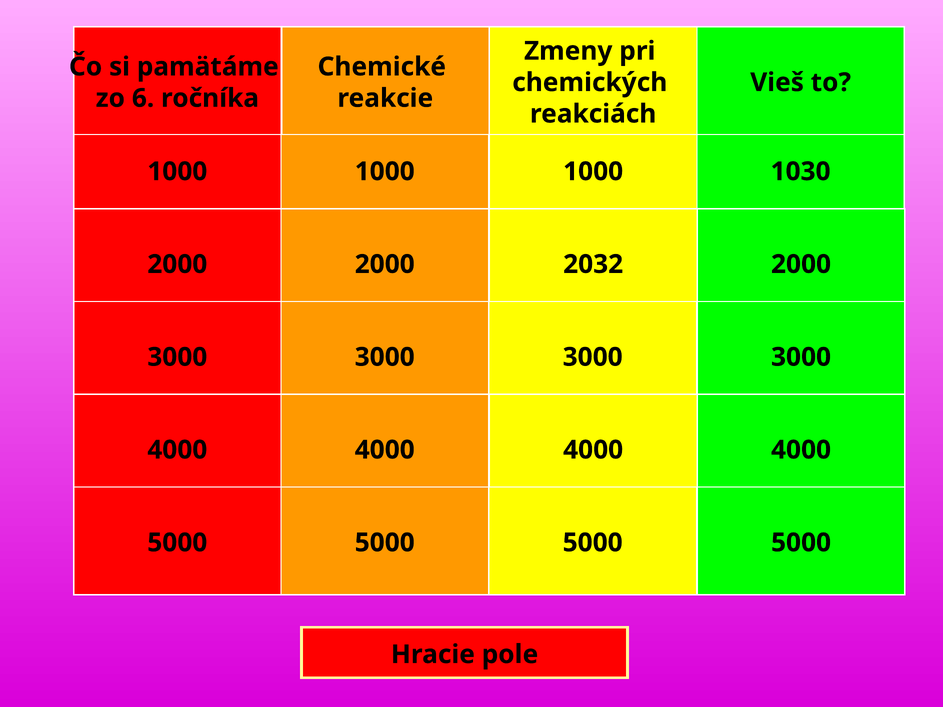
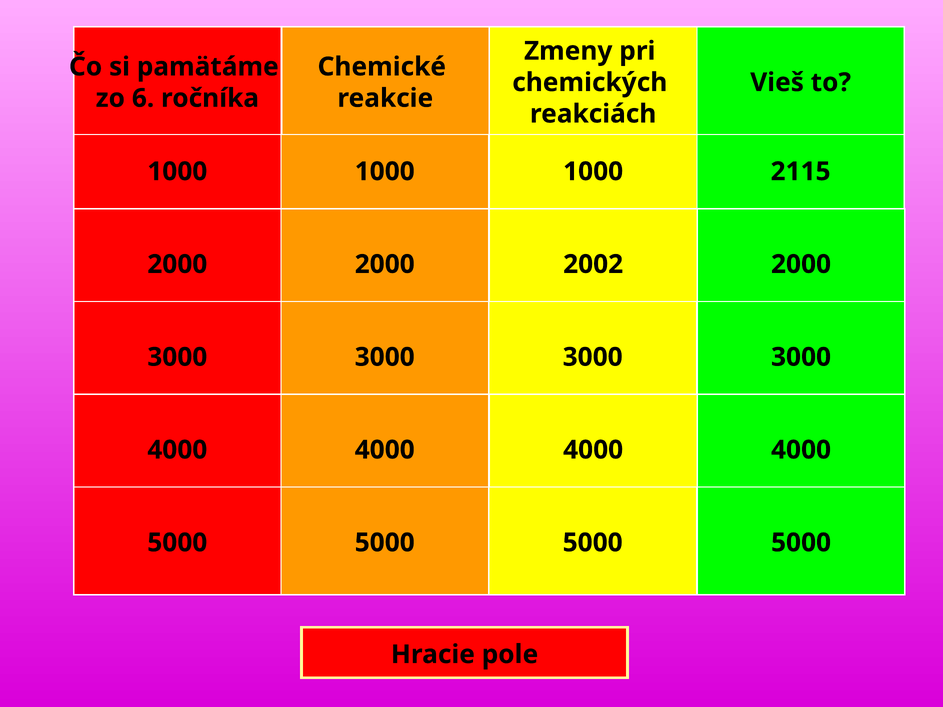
1030: 1030 -> 2115
2032: 2032 -> 2002
